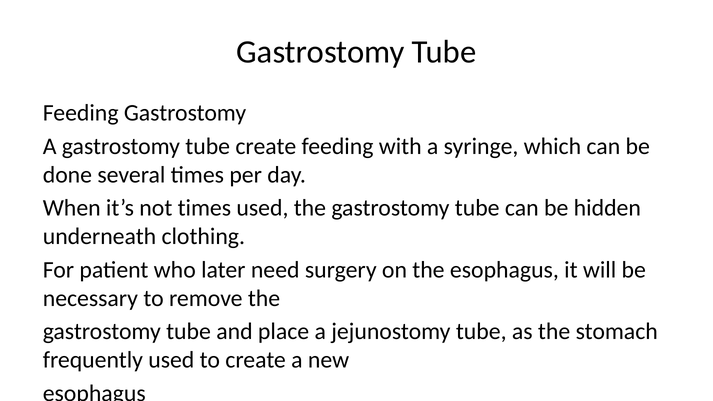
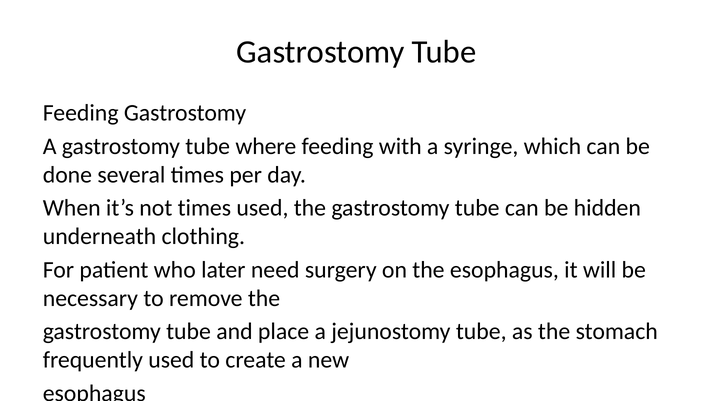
tube create: create -> where
